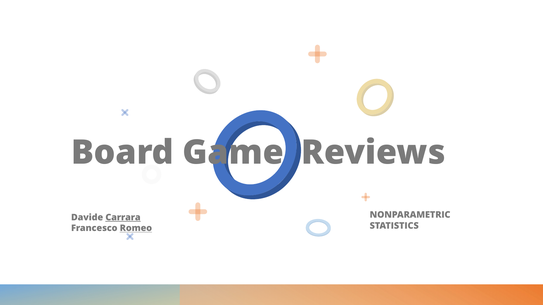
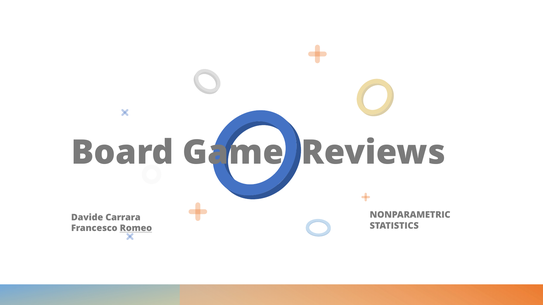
Carrara underline: present -> none
